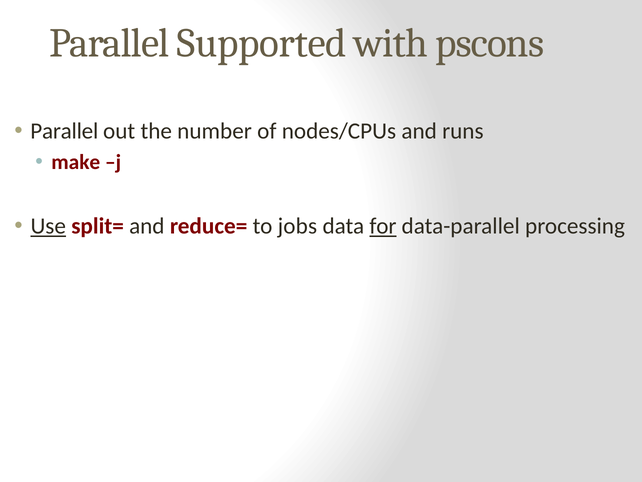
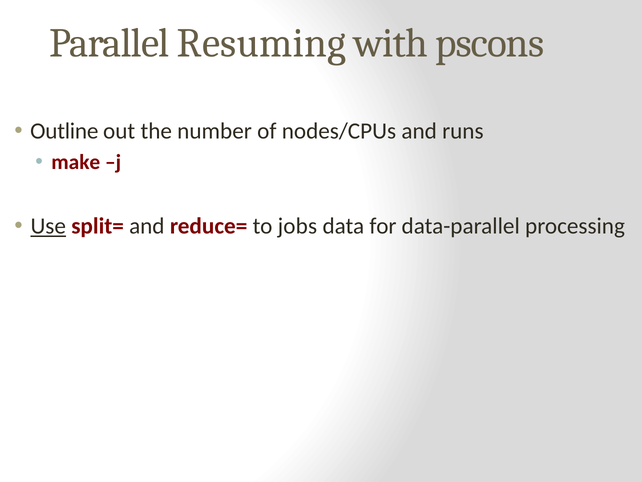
Supported: Supported -> Resuming
Parallel at (64, 131): Parallel -> Outline
for underline: present -> none
